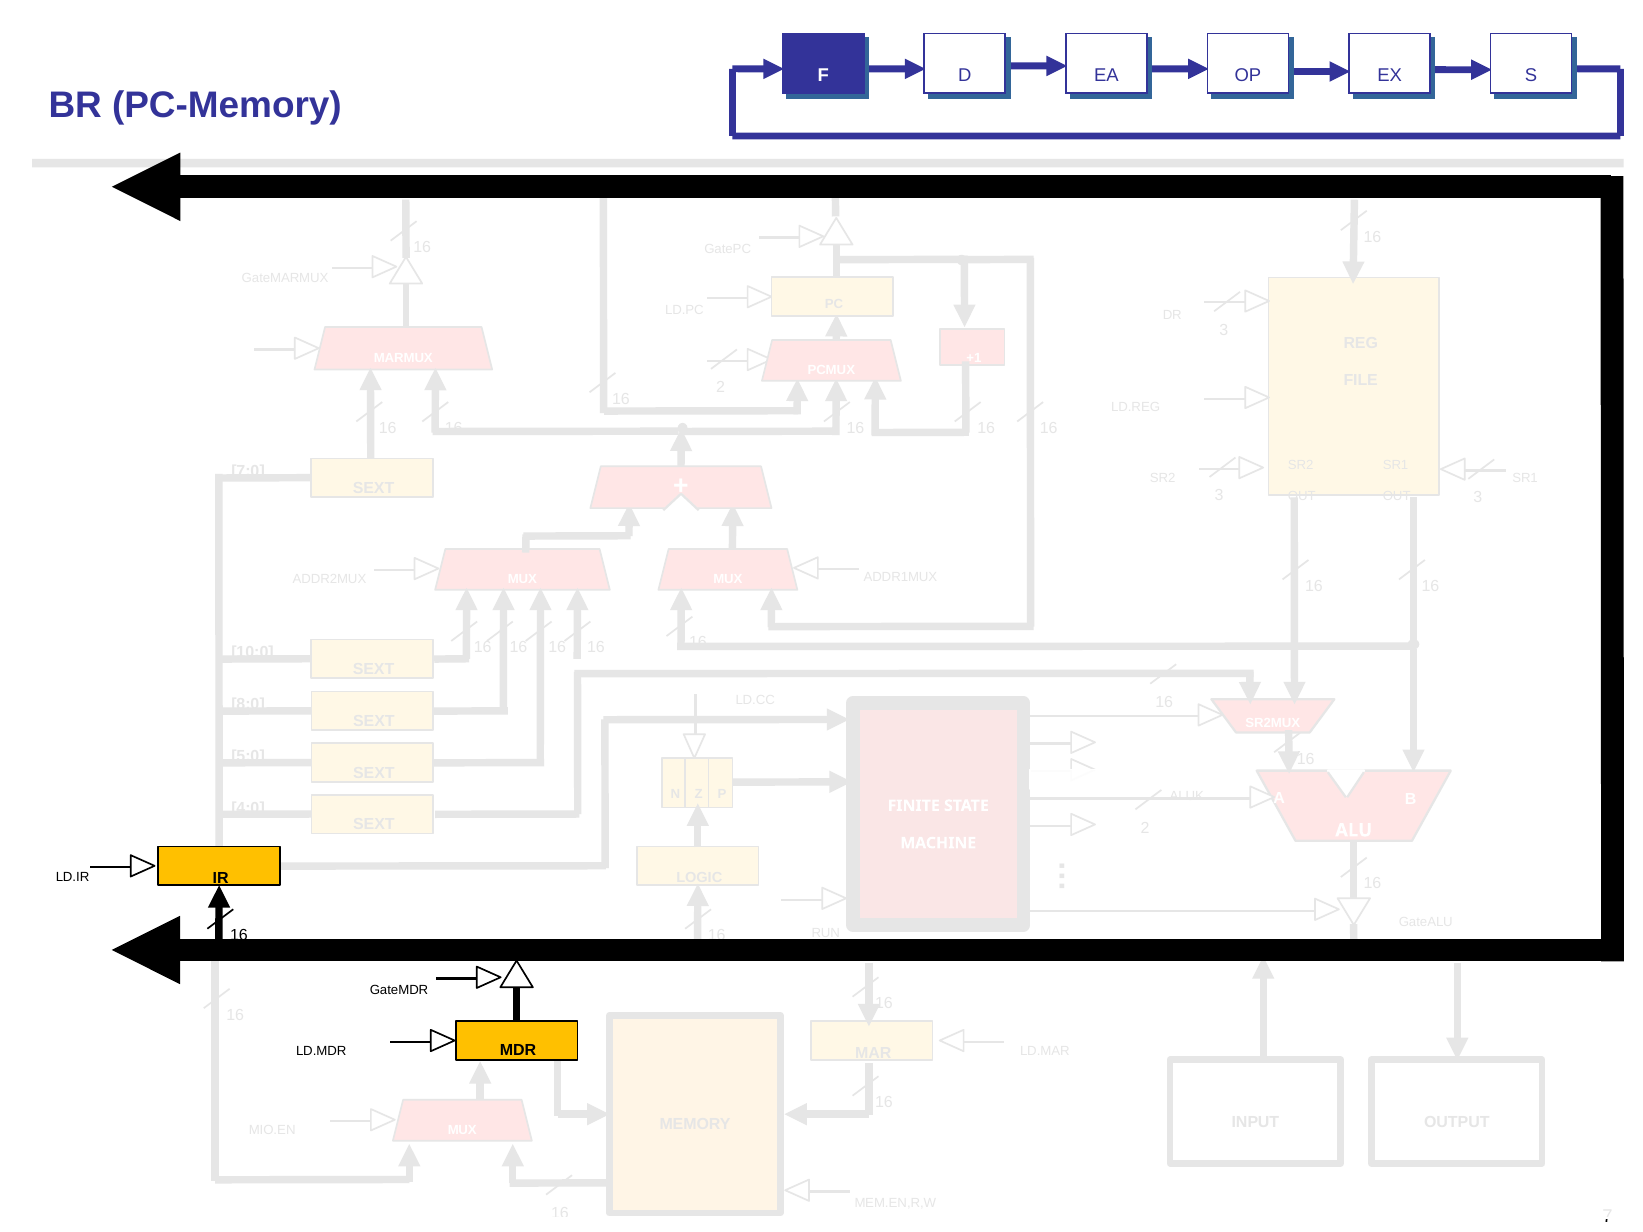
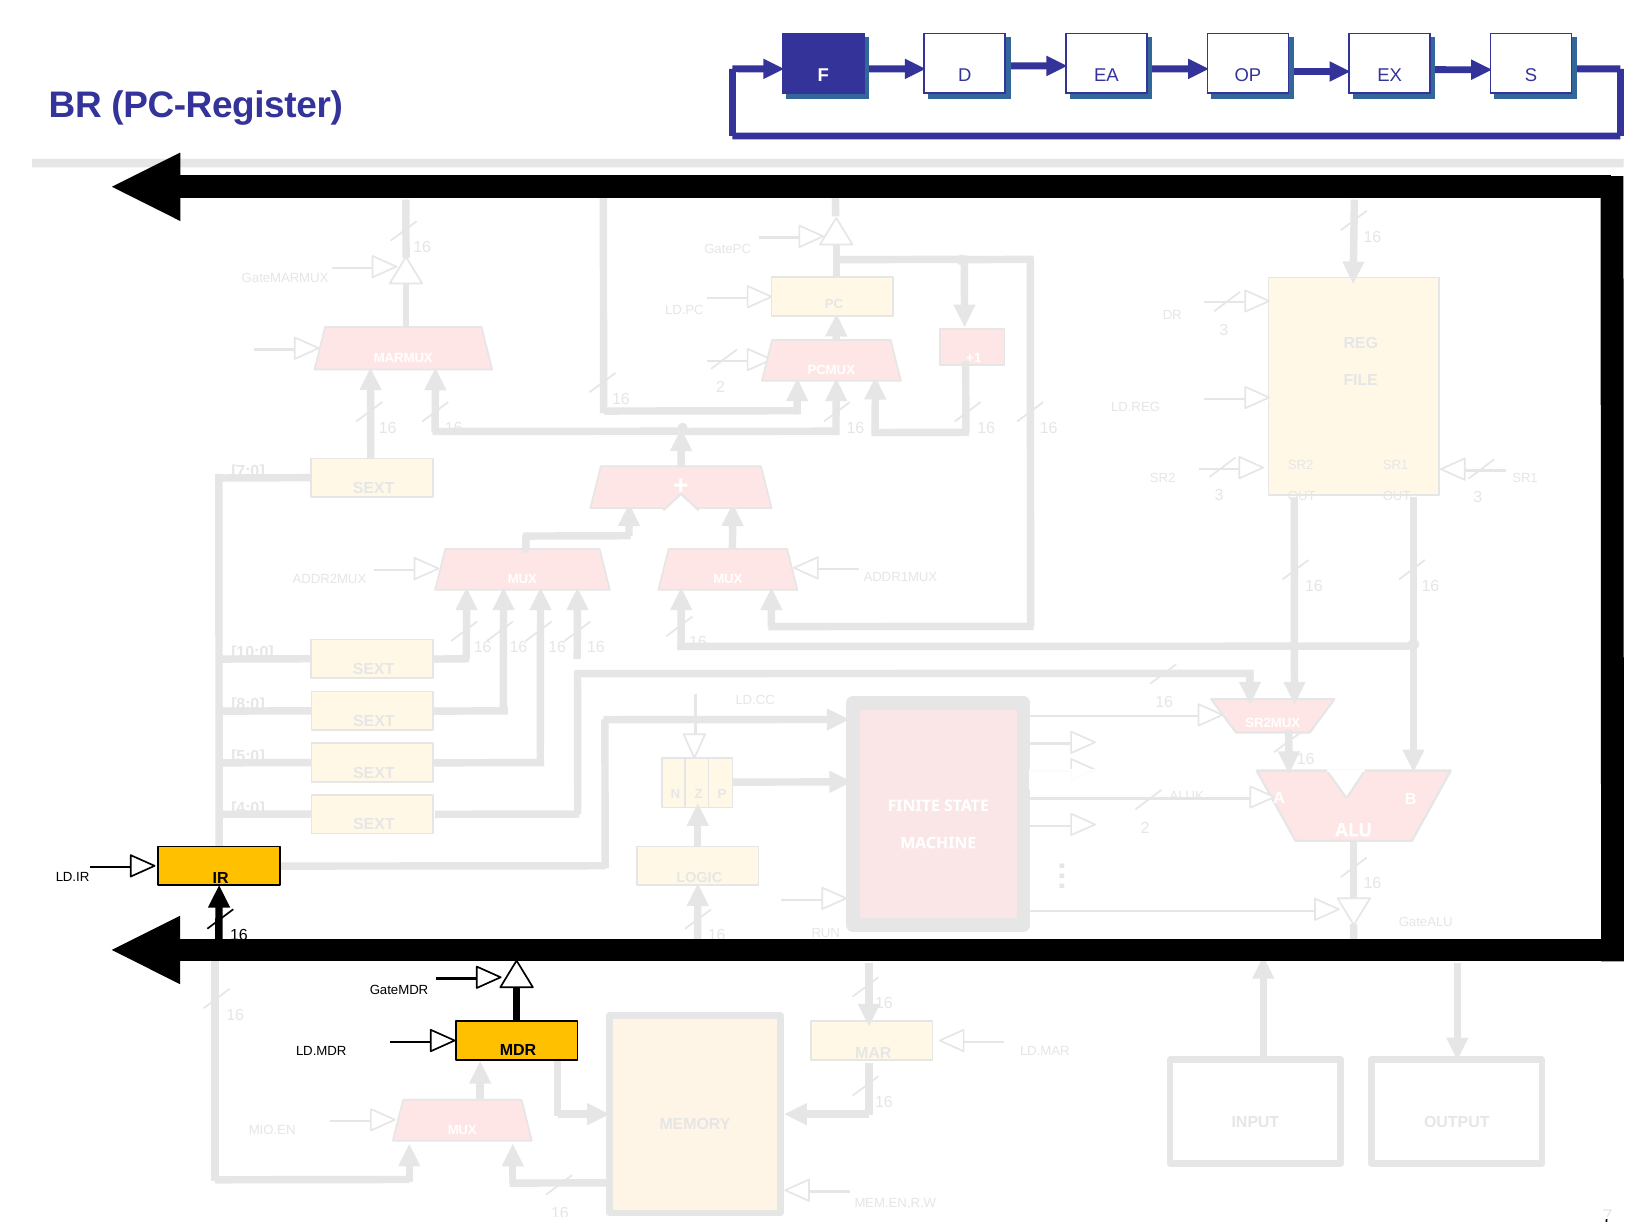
PC-Memory: PC-Memory -> PC-Register
